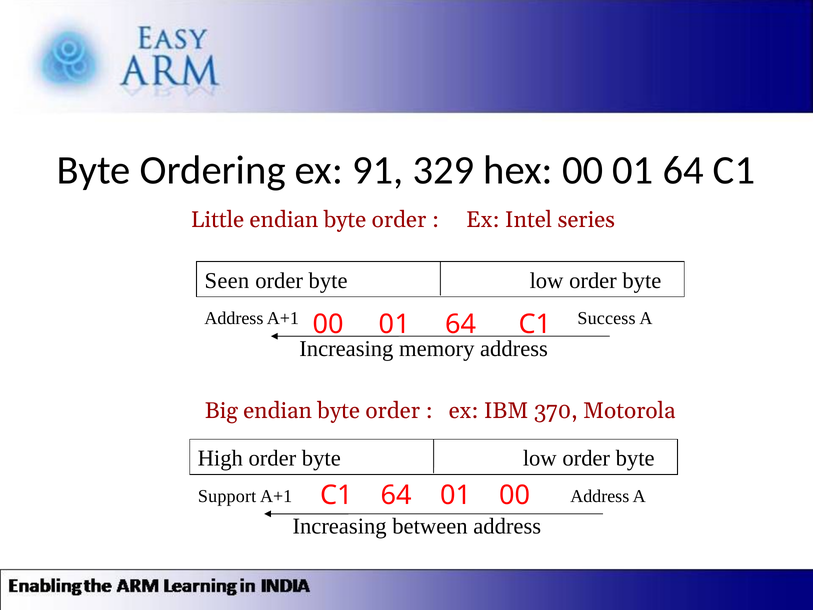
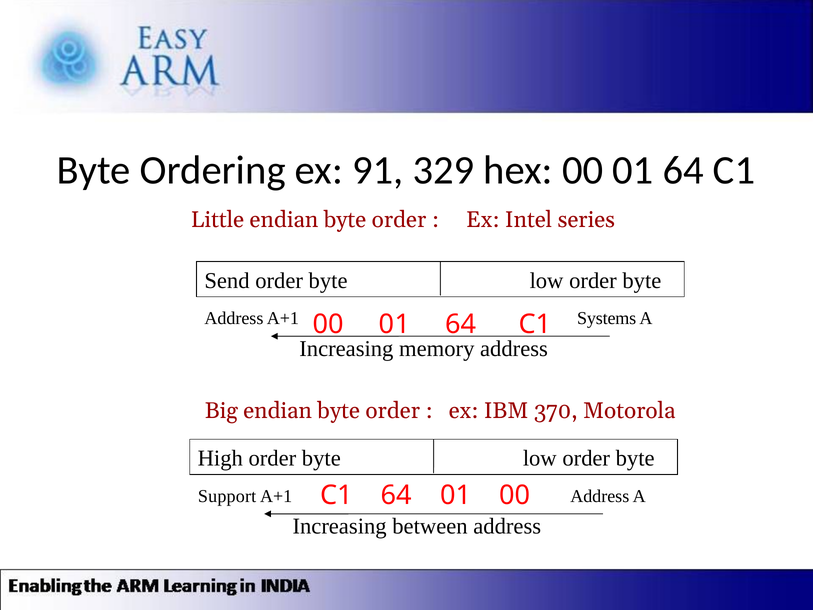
Seen: Seen -> Send
Success: Success -> Systems
